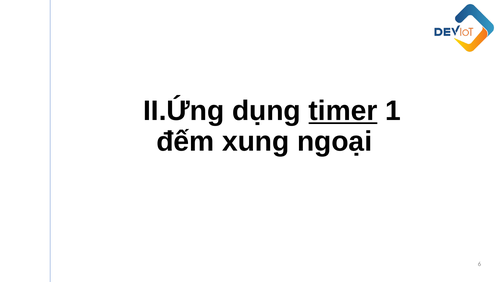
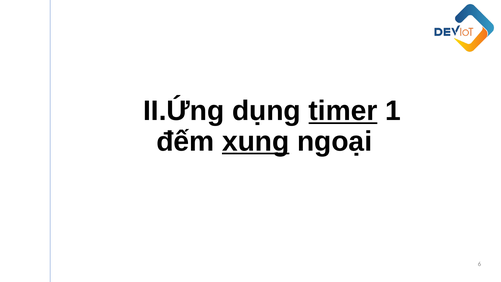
xung underline: none -> present
